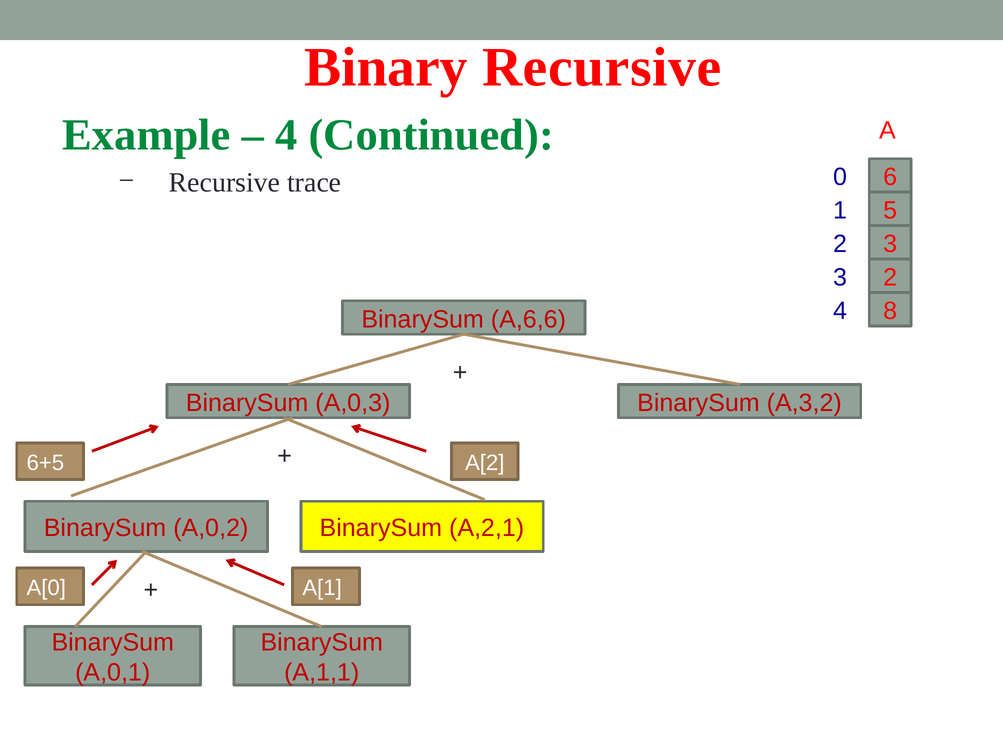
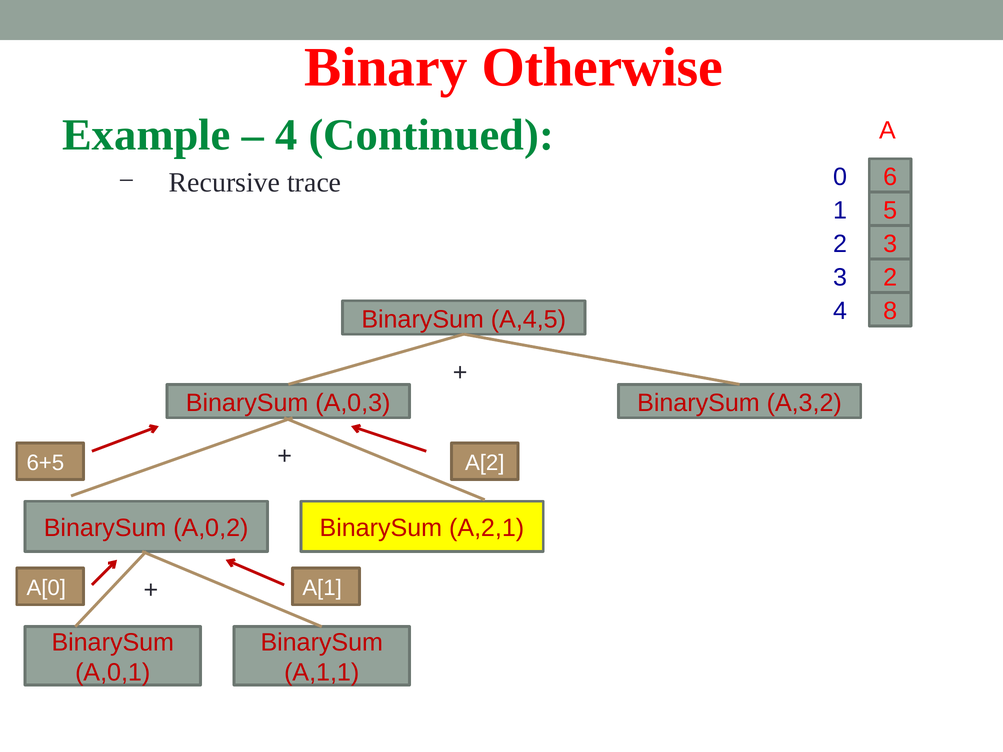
Binary Recursive: Recursive -> Otherwise
A,6,6: A,6,6 -> A,4,5
